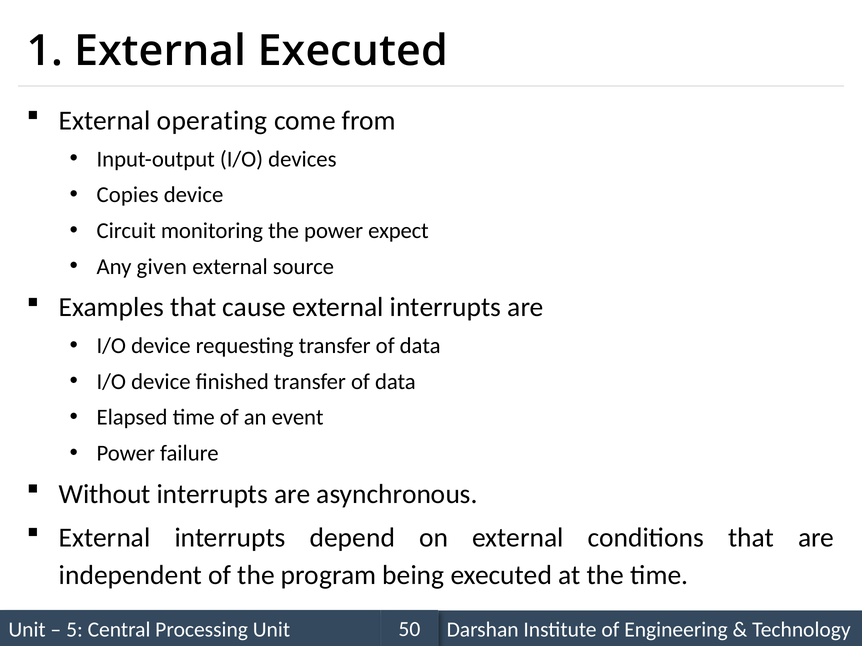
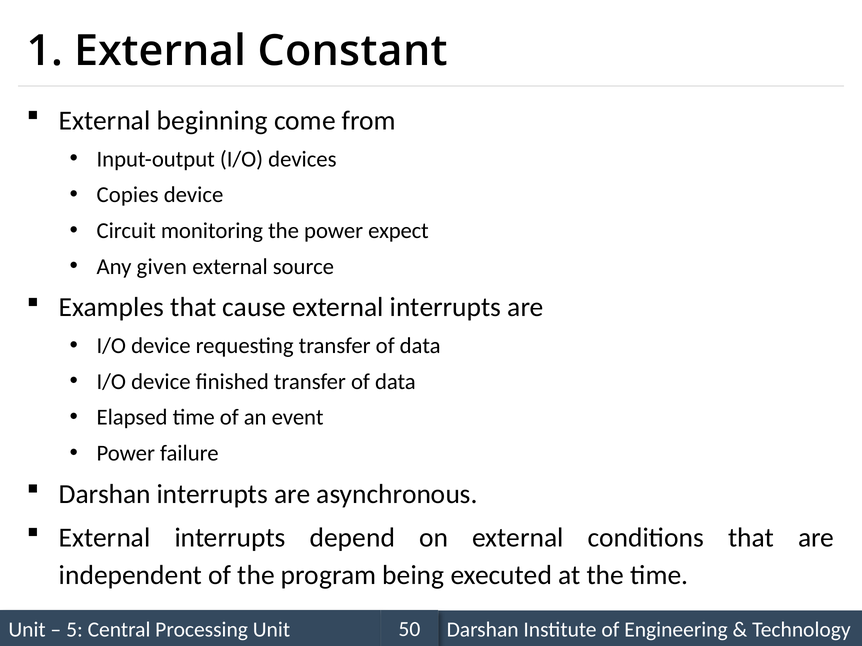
External Executed: Executed -> Constant
operating: operating -> beginning
Without at (105, 494): Without -> Darshan
